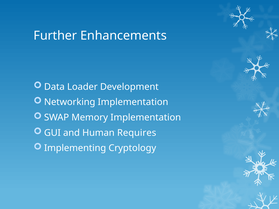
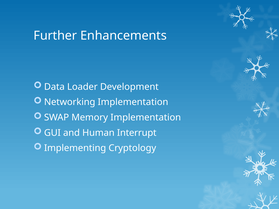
Requires: Requires -> Interrupt
